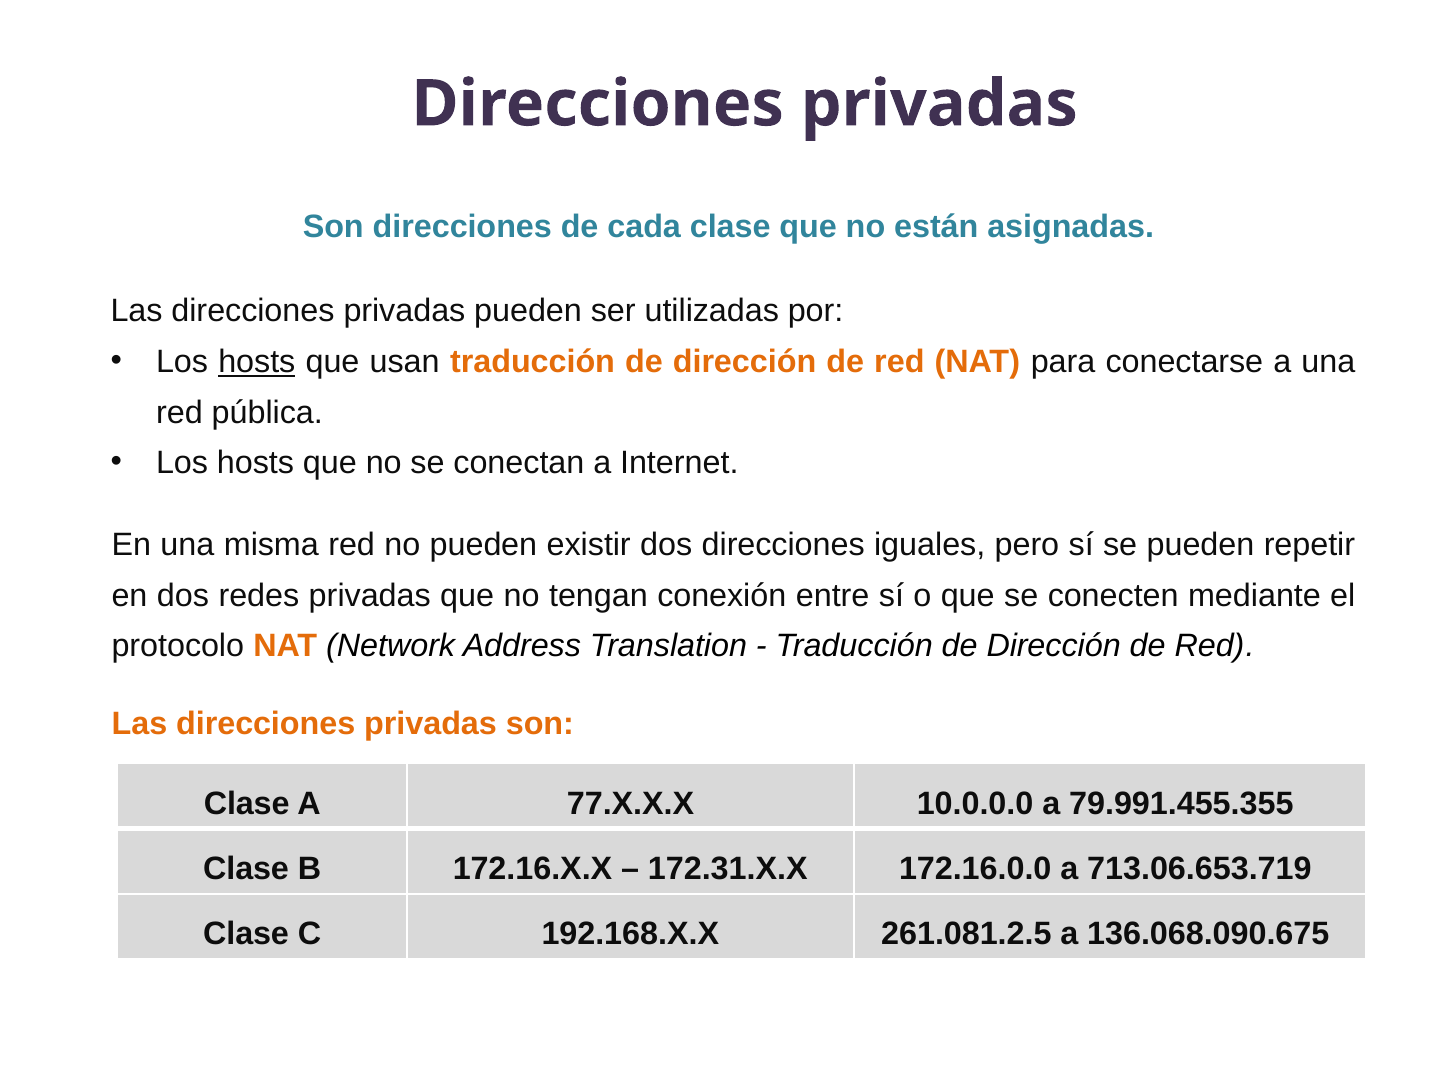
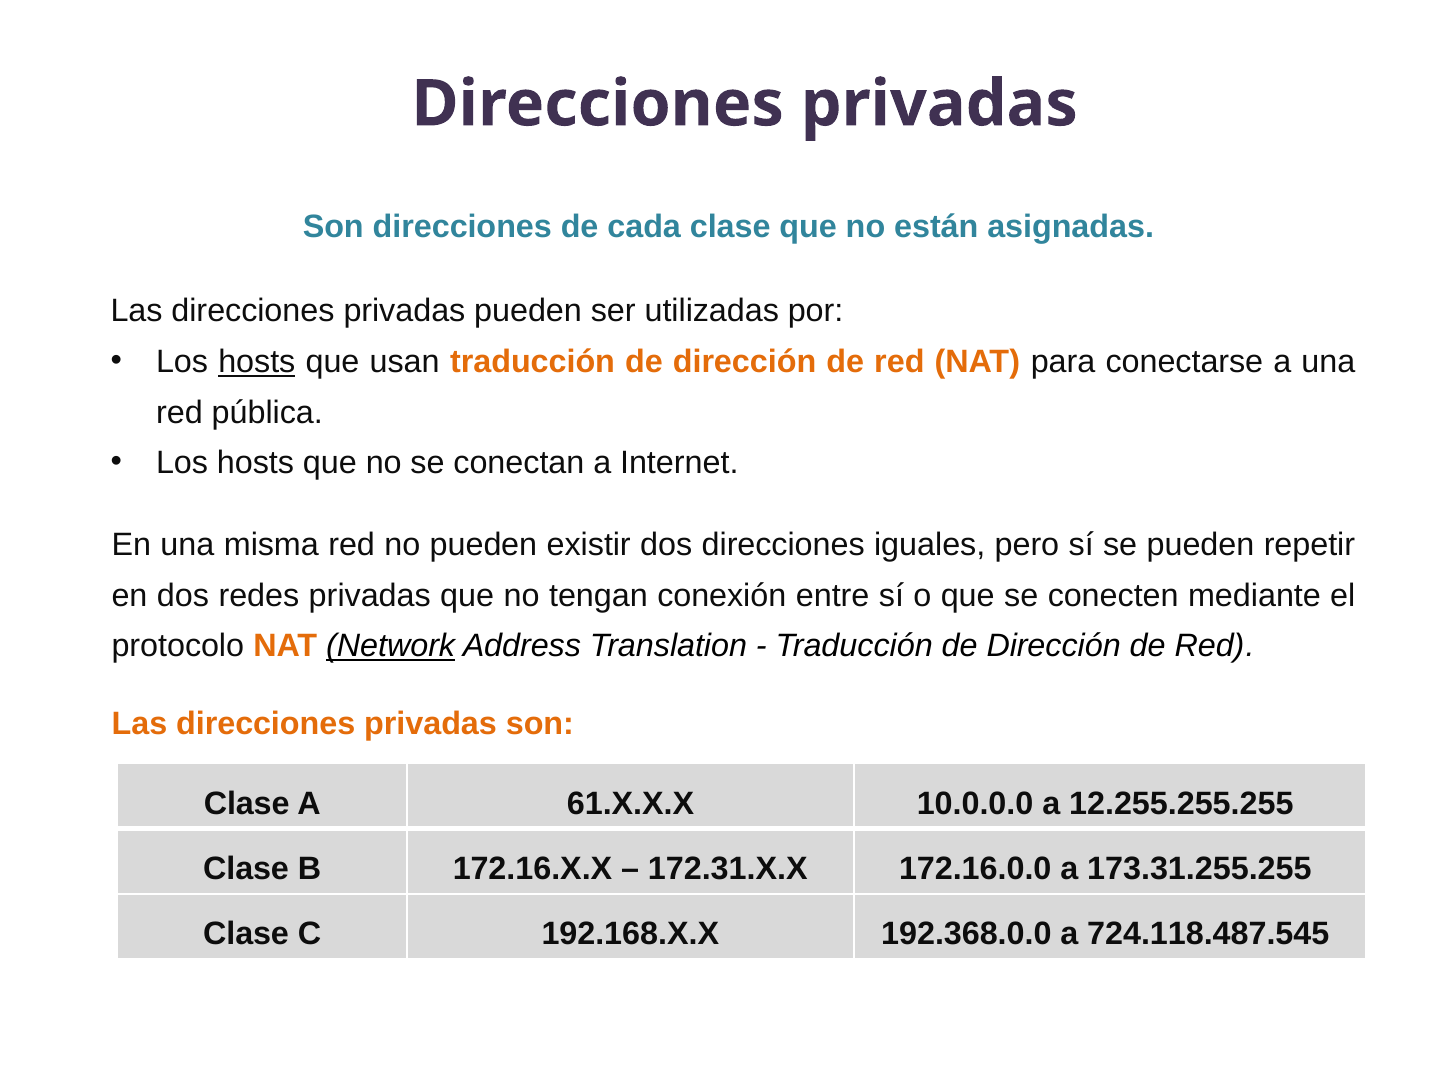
Network underline: none -> present
77.X.X.X: 77.X.X.X -> 61.X.X.X
79.991.455.355: 79.991.455.355 -> 12.255.255.255
713.06.653.719: 713.06.653.719 -> 173.31.255.255
261.081.2.5: 261.081.2.5 -> 192.368.0.0
136.068.090.675: 136.068.090.675 -> 724.118.487.545
